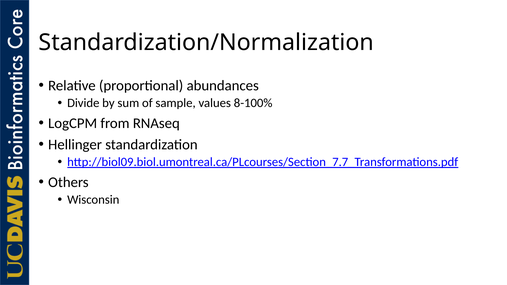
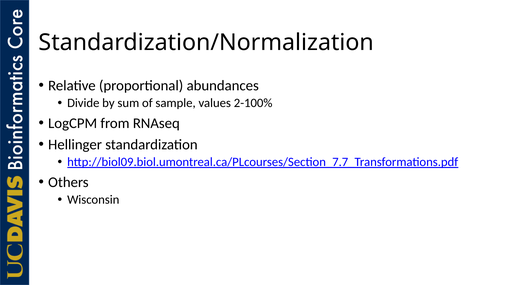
8-100%: 8-100% -> 2-100%
